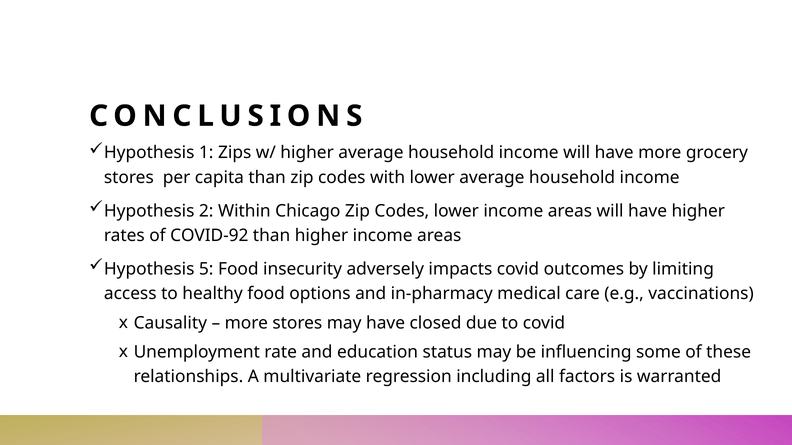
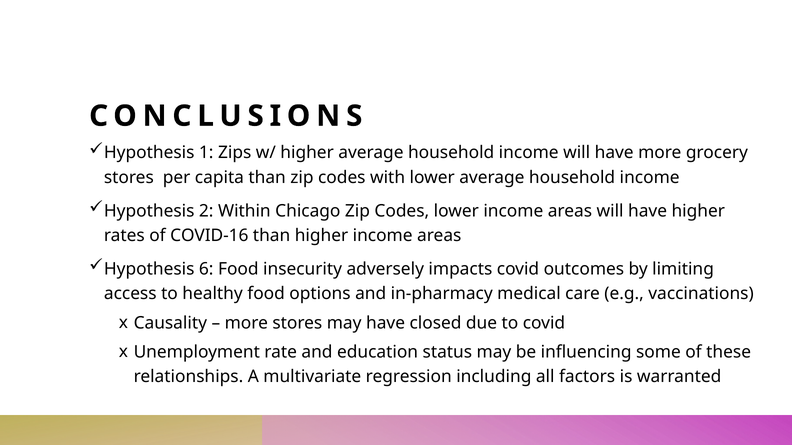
COVID-92: COVID-92 -> COVID-16
5: 5 -> 6
